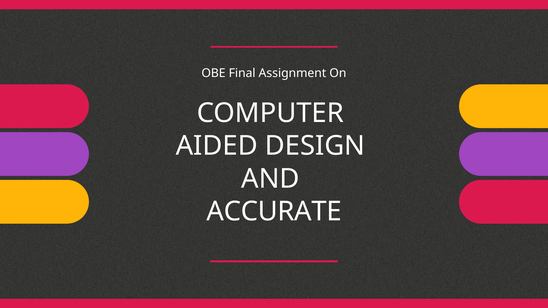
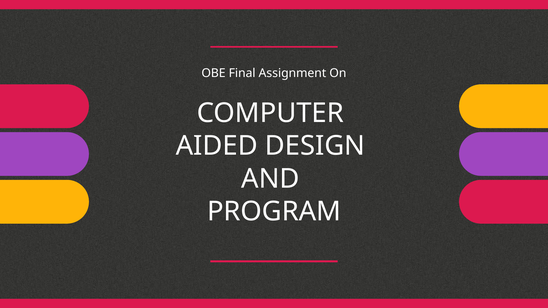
ACCURATE: ACCURATE -> PROGRAM
